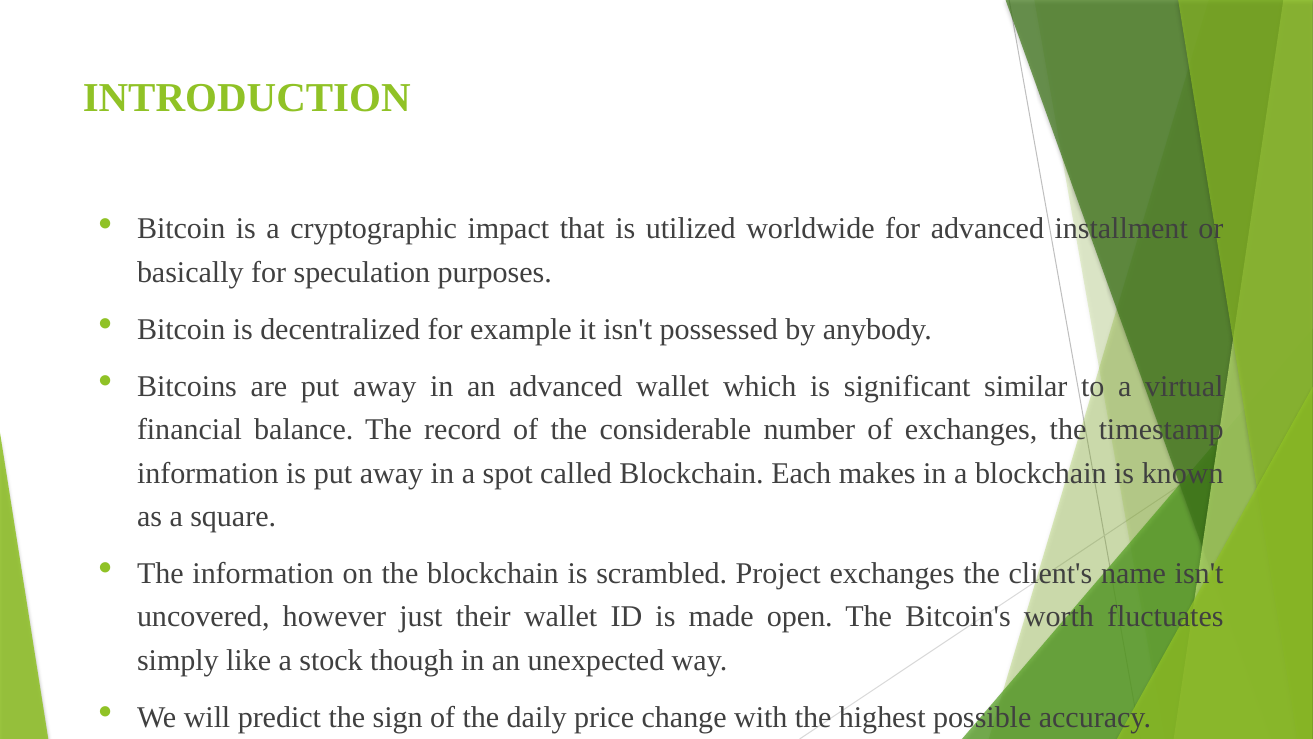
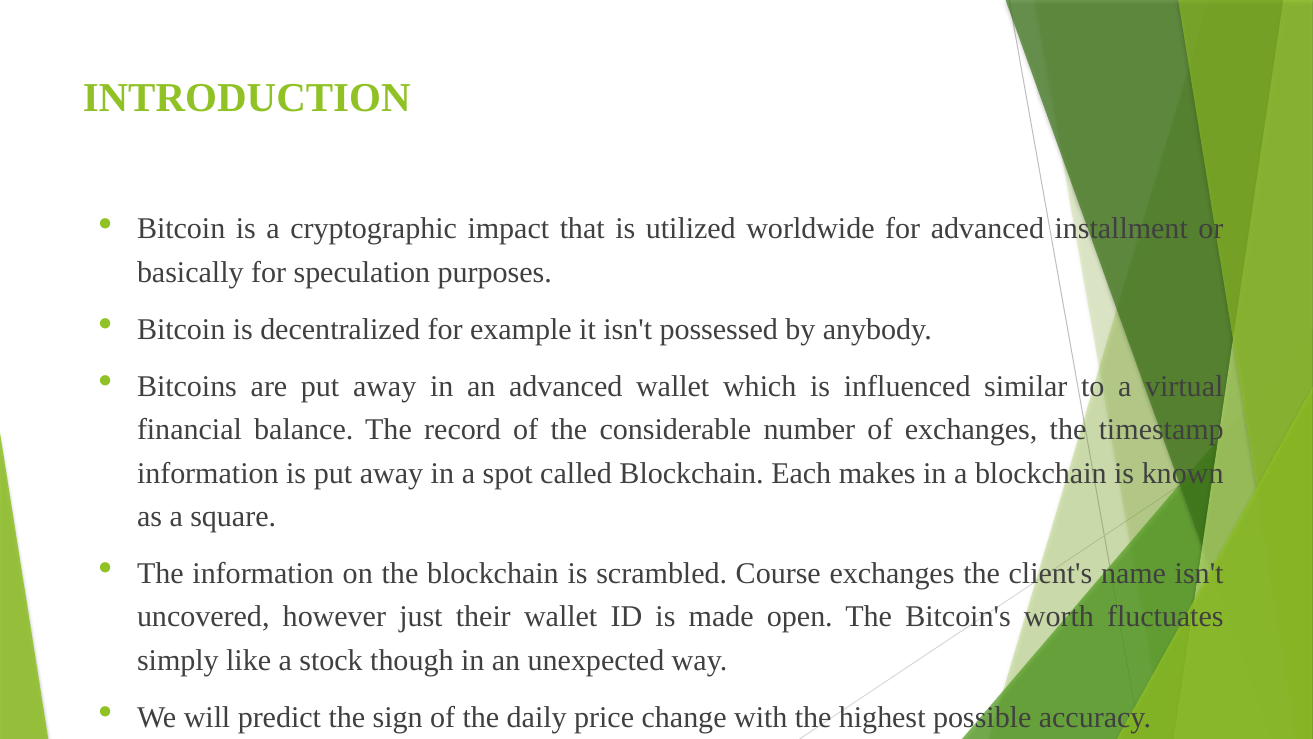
significant: significant -> influenced
Project: Project -> Course
